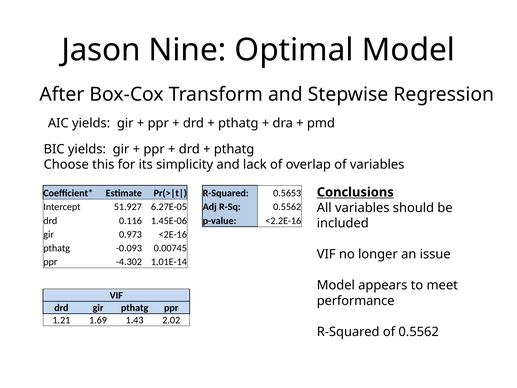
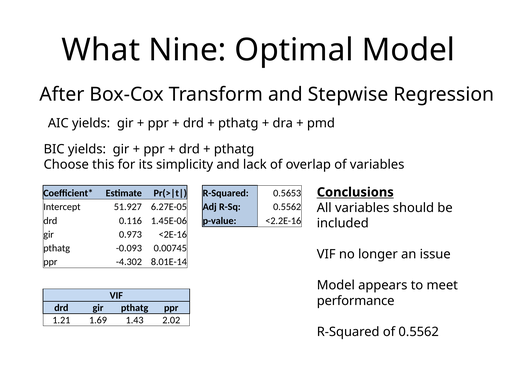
Jason: Jason -> What
1.01E-14: 1.01E-14 -> 8.01E-14
